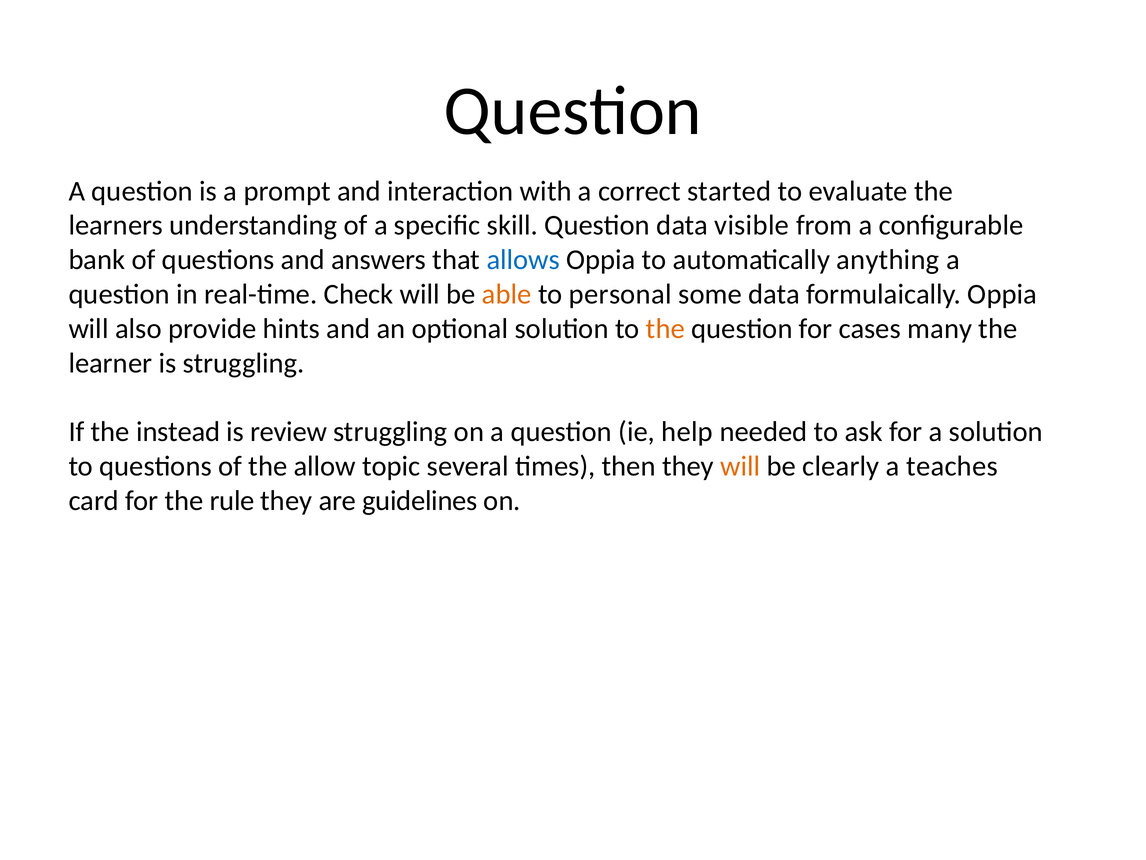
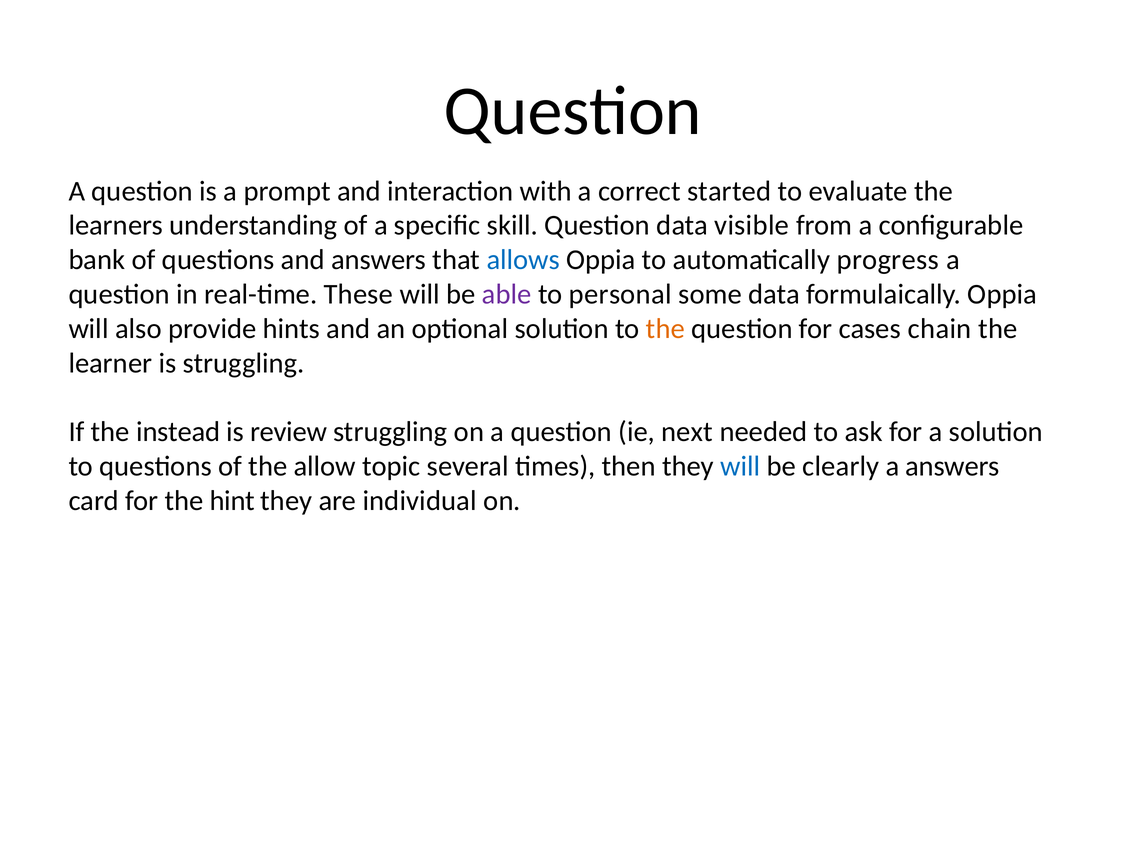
anything: anything -> progress
Check: Check -> These
able colour: orange -> purple
many: many -> chain
help: help -> next
will at (740, 466) colour: orange -> blue
a teaches: teaches -> answers
rule: rule -> hint
guidelines: guidelines -> individual
